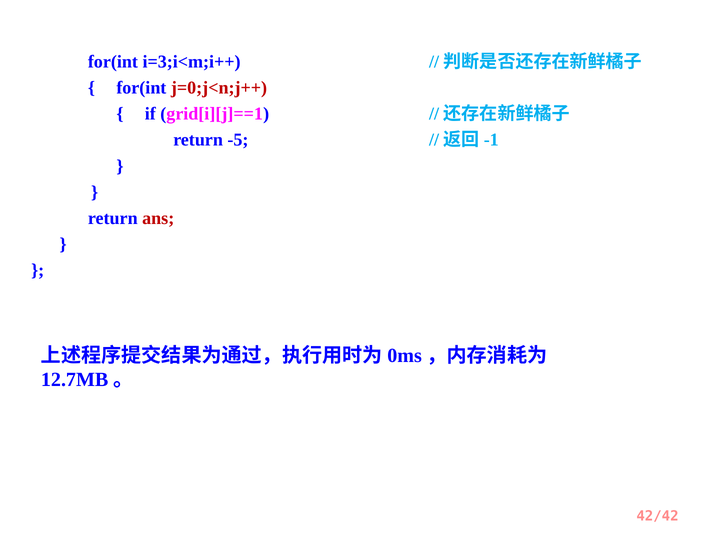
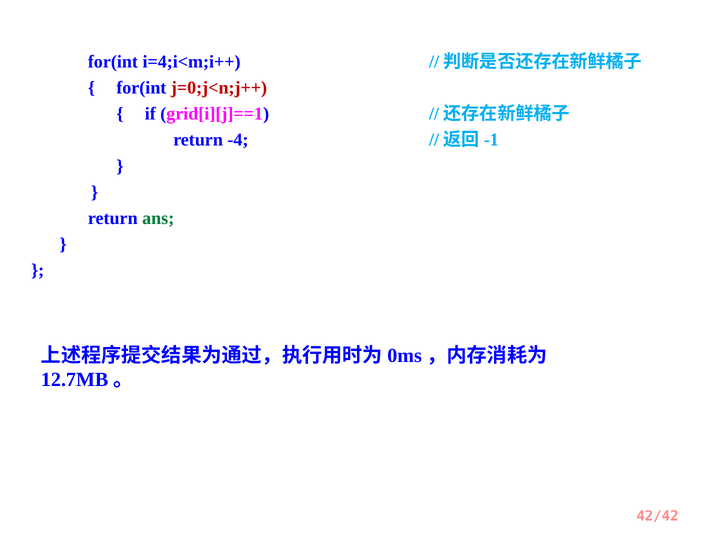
i=3;i<m;i++: i=3;i<m;i++ -> i=4;i<m;i++
-5: -5 -> -4
ans colour: red -> green
